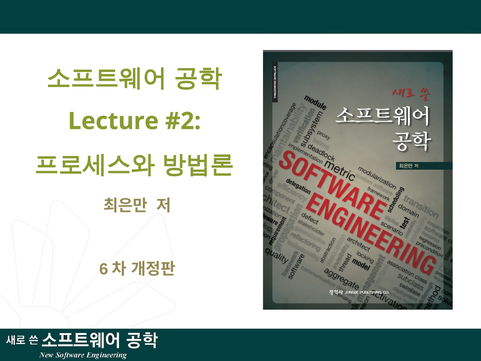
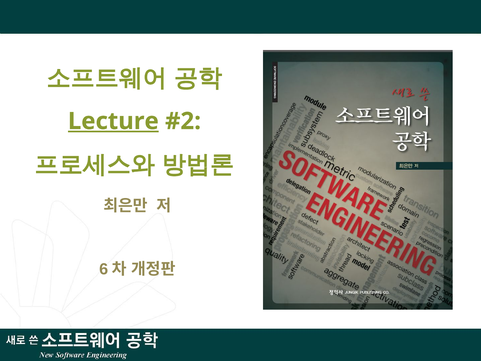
Lecture underline: none -> present
